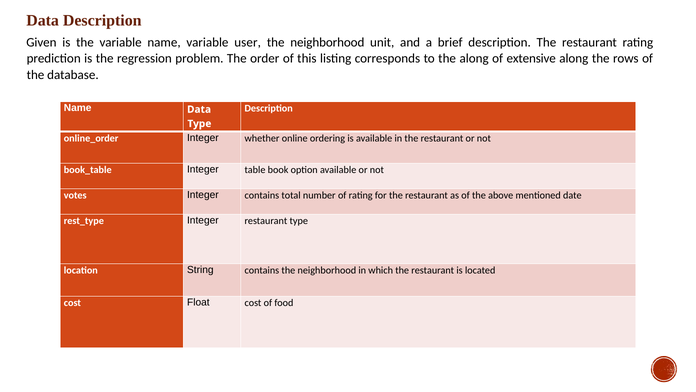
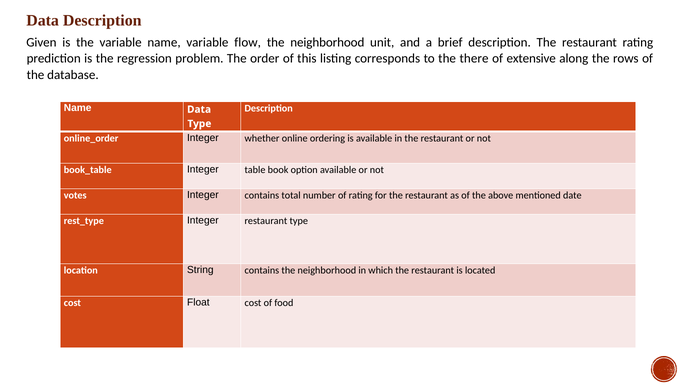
user: user -> flow
the along: along -> there
